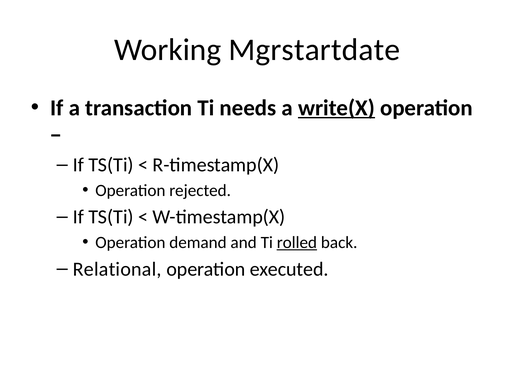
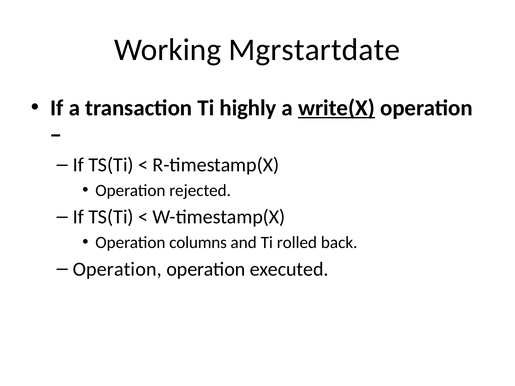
needs: needs -> highly
demand: demand -> columns
rolled underline: present -> none
Relational at (117, 269): Relational -> Operation
